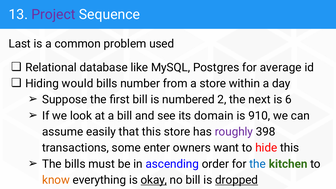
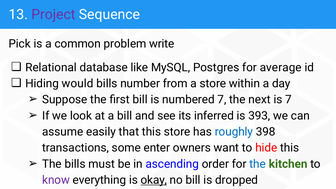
Last: Last -> Pick
used: used -> write
numbered 2: 2 -> 7
is 6: 6 -> 7
domain: domain -> inferred
910: 910 -> 393
roughly colour: purple -> blue
know colour: orange -> purple
dropped underline: present -> none
